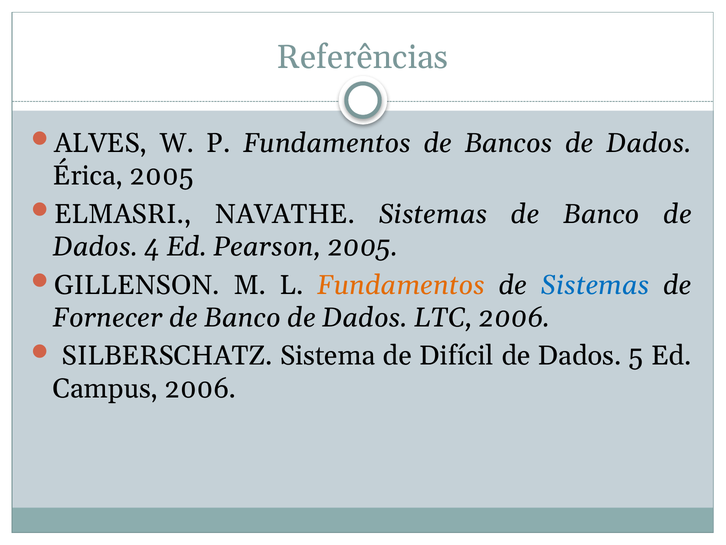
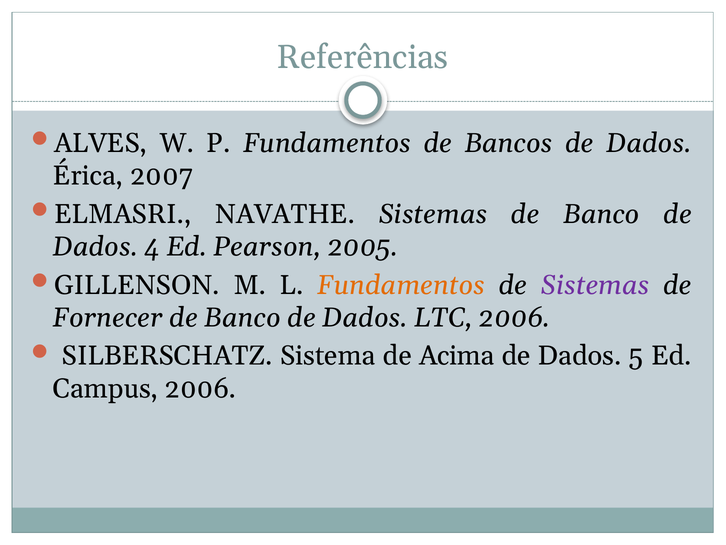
Érica 2005: 2005 -> 2007
Sistemas at (595, 285) colour: blue -> purple
Difícil: Difícil -> Acima
